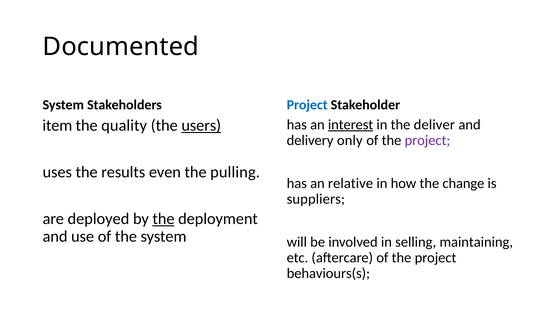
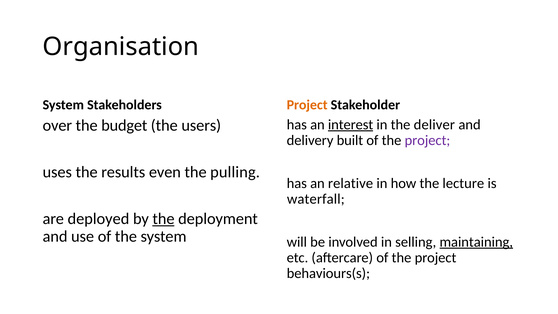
Documented: Documented -> Organisation
Project at (307, 105) colour: blue -> orange
item: item -> over
quality: quality -> budget
users underline: present -> none
only: only -> built
change: change -> lecture
suppliers: suppliers -> waterfall
maintaining underline: none -> present
